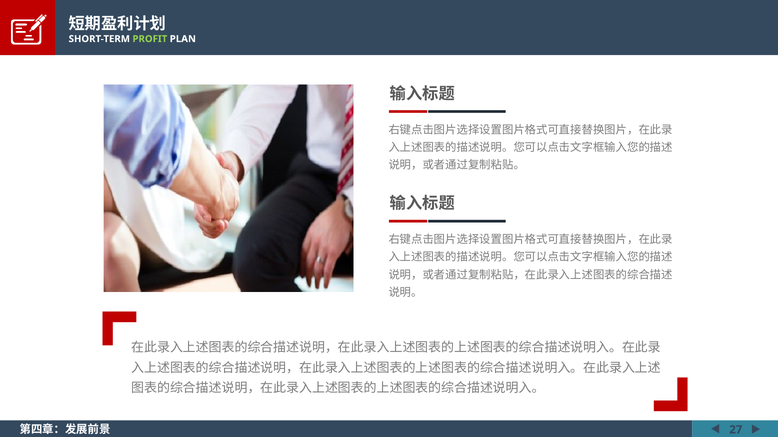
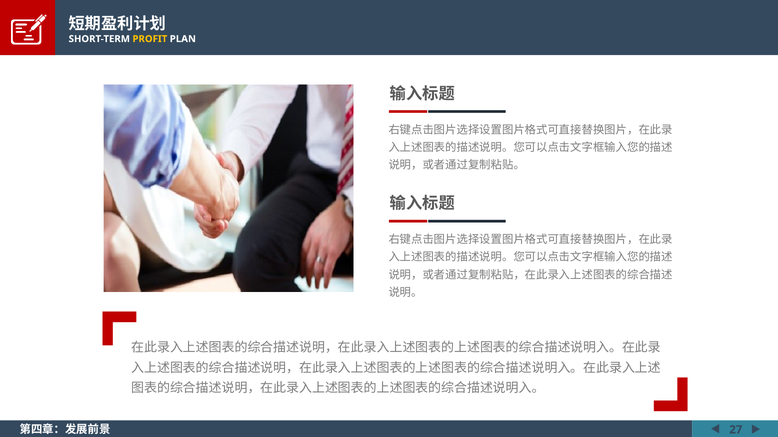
PROFIT colour: light green -> yellow
